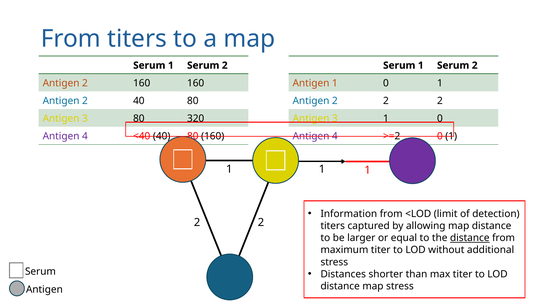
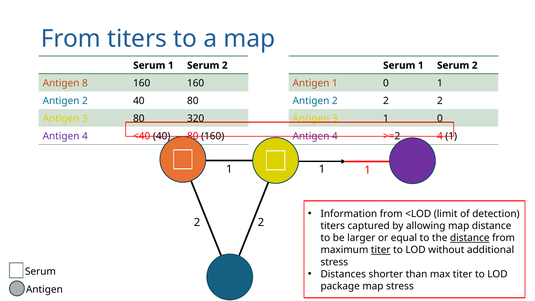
2 at (85, 83): 2 -> 8
0 at (440, 136): 0 -> 4
titer at (381, 250) underline: none -> present
distance at (340, 286): distance -> package
